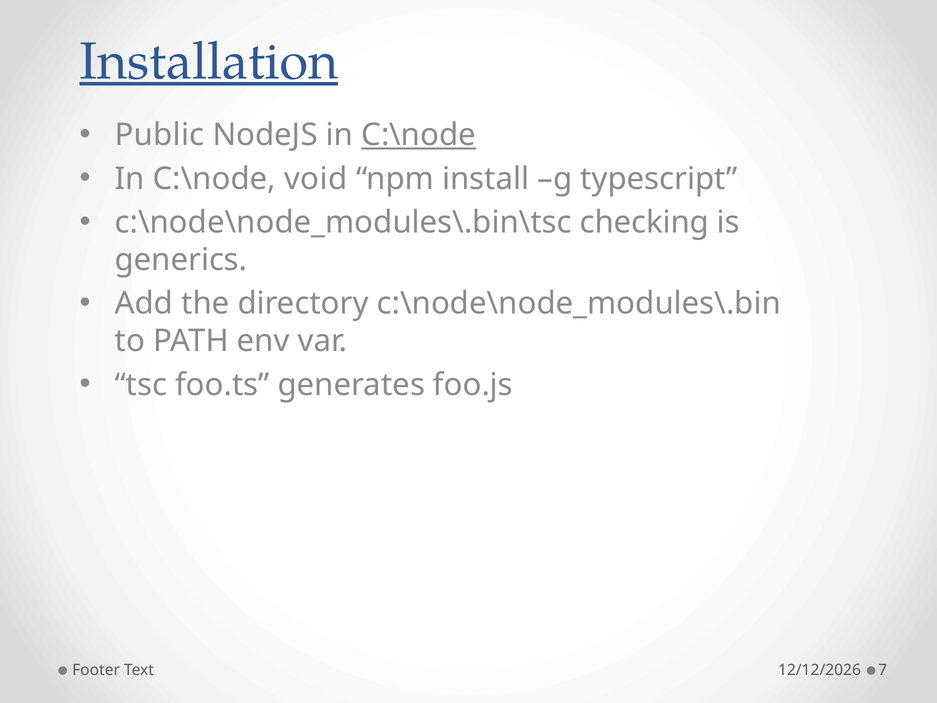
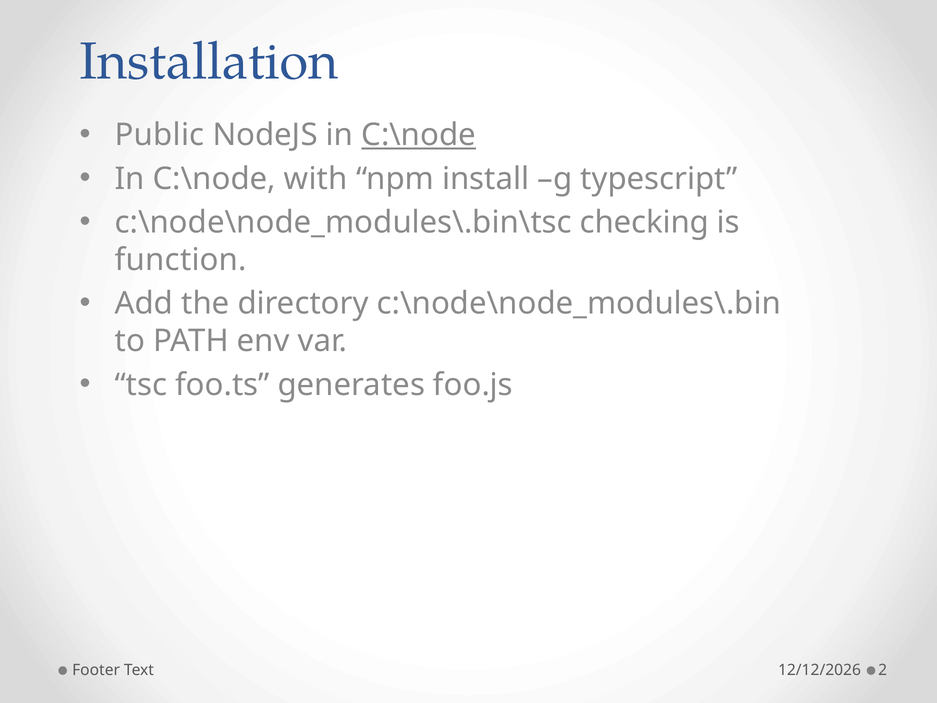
Installation underline: present -> none
void: void -> with
generics: generics -> function
7: 7 -> 2
